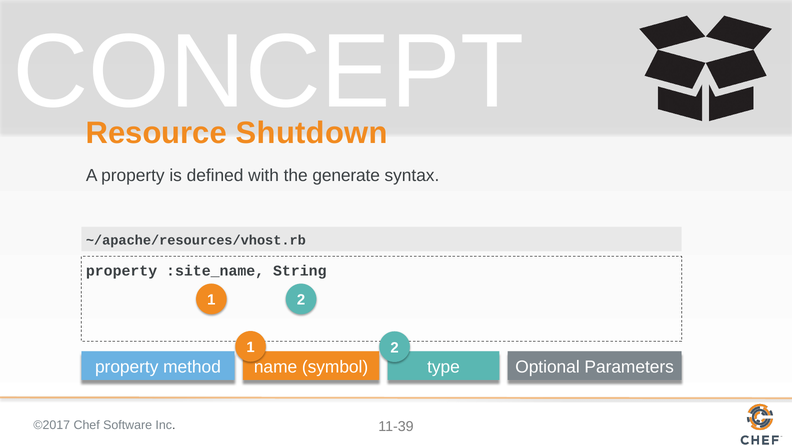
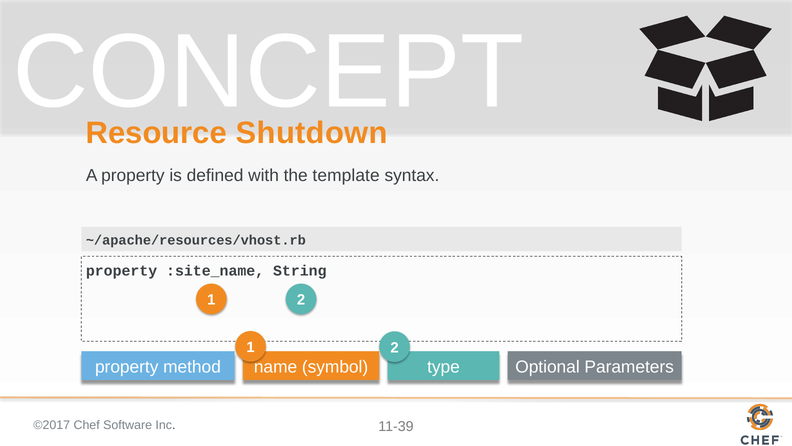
generate: generate -> template
